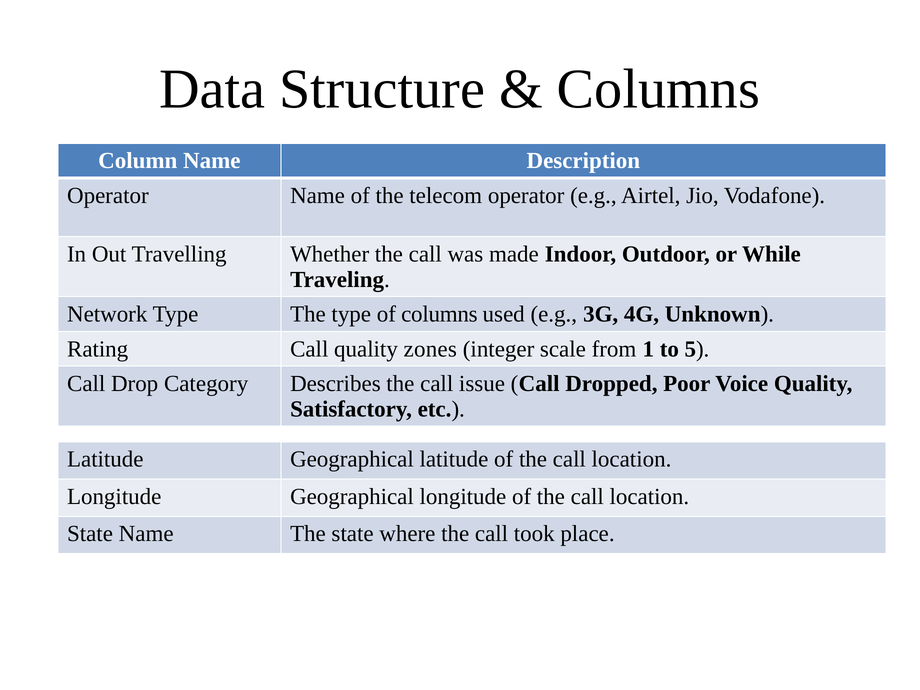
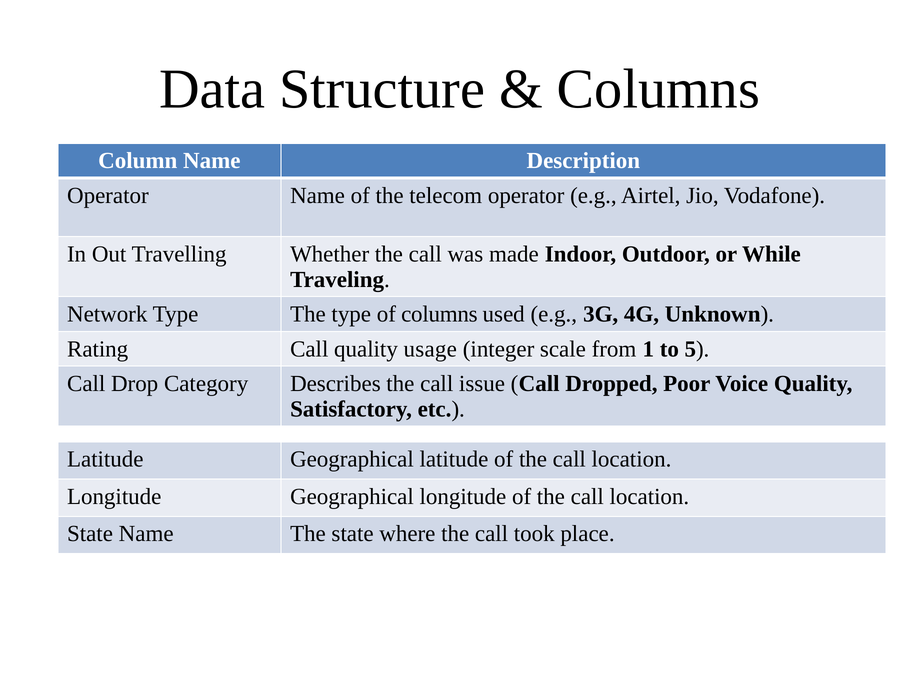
zones: zones -> usage
